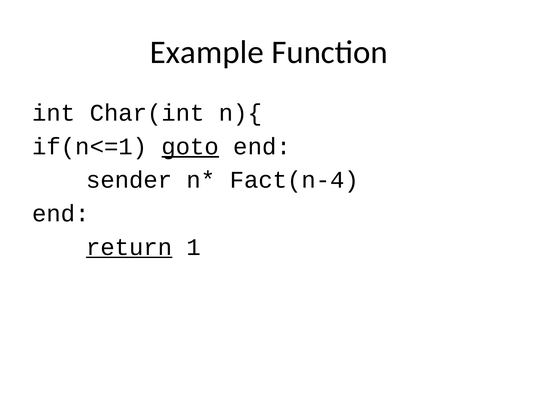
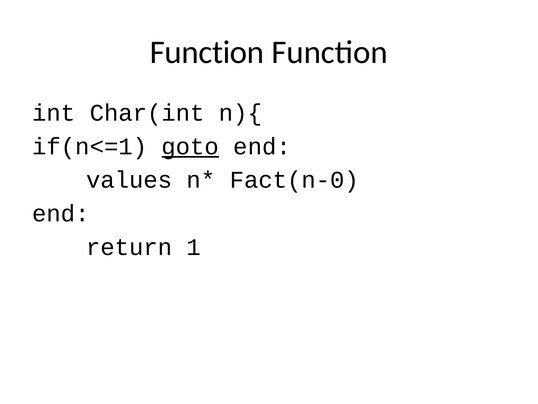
Example at (207, 52): Example -> Function
sender: sender -> values
Fact(n-4: Fact(n-4 -> Fact(n-0
return underline: present -> none
